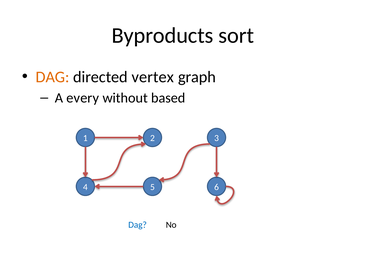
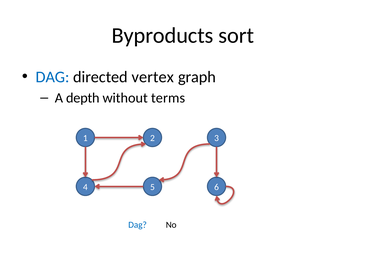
DAG at (53, 77) colour: orange -> blue
every: every -> depth
based: based -> terms
